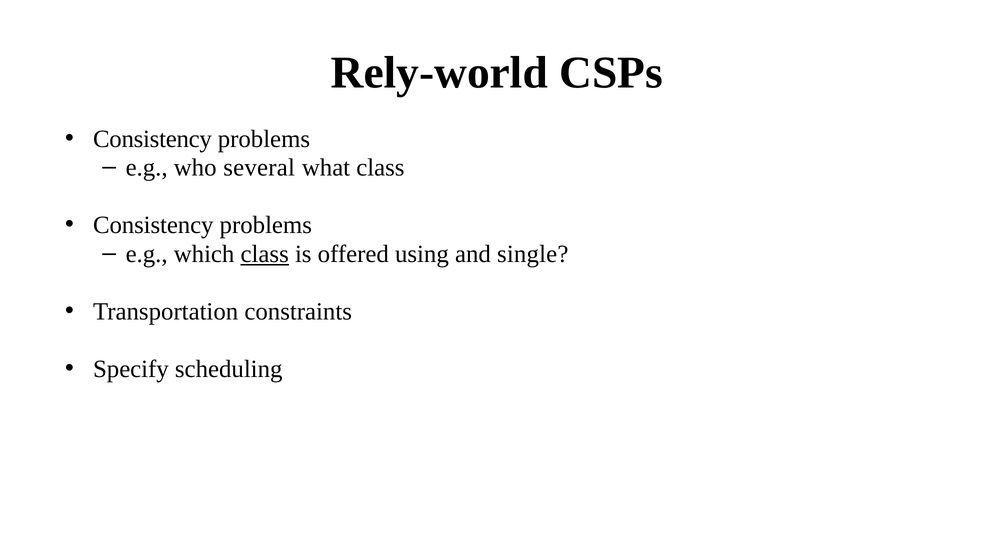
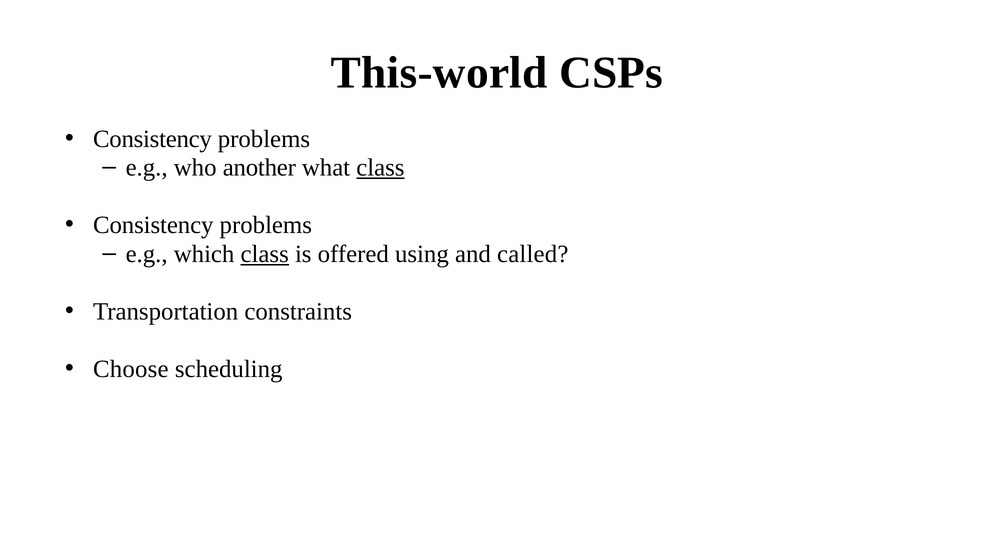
Rely-world: Rely-world -> This-world
several: several -> another
class at (380, 168) underline: none -> present
single: single -> called
Specify: Specify -> Choose
